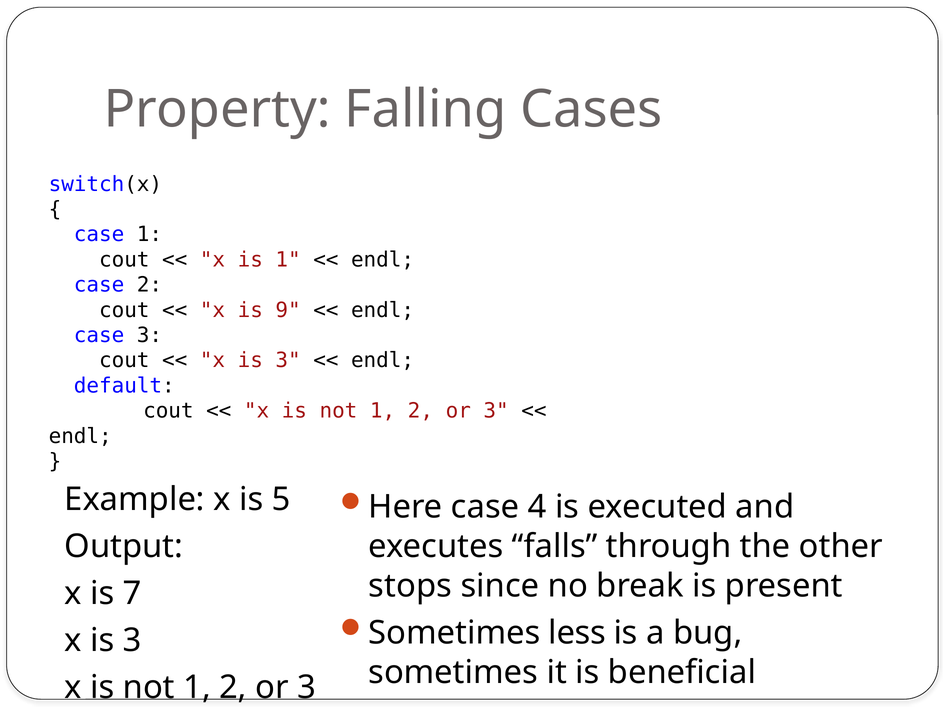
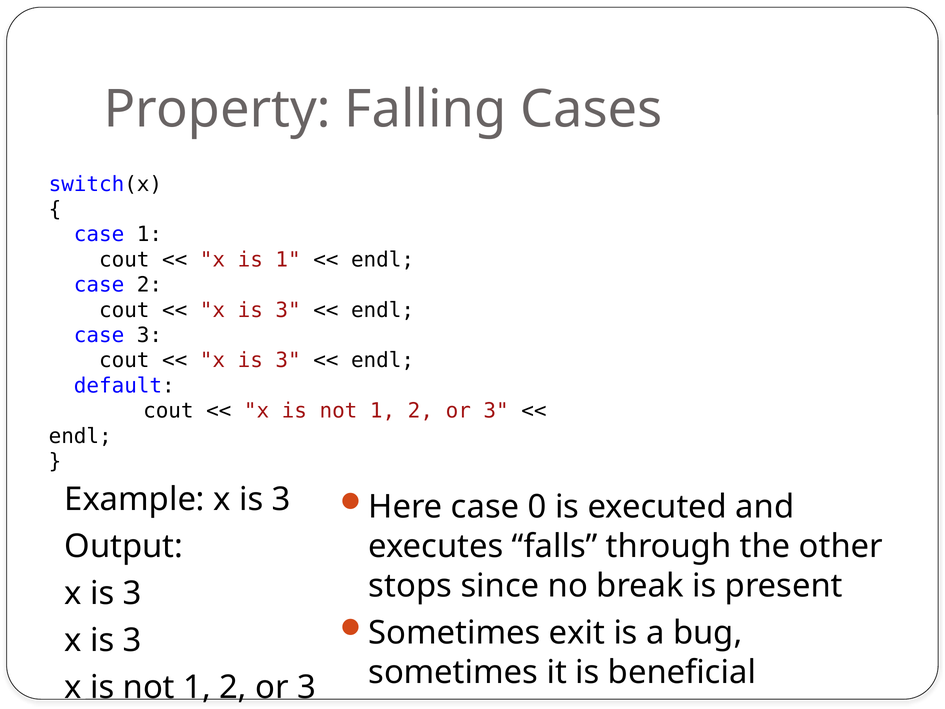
9 at (288, 310): 9 -> 3
Example x is 5: 5 -> 3
4: 4 -> 0
7 at (132, 593): 7 -> 3
less: less -> exit
